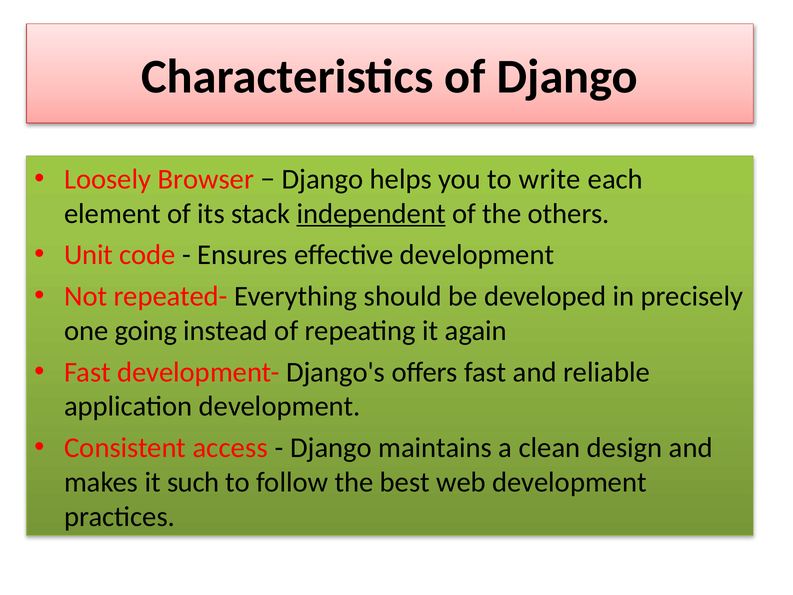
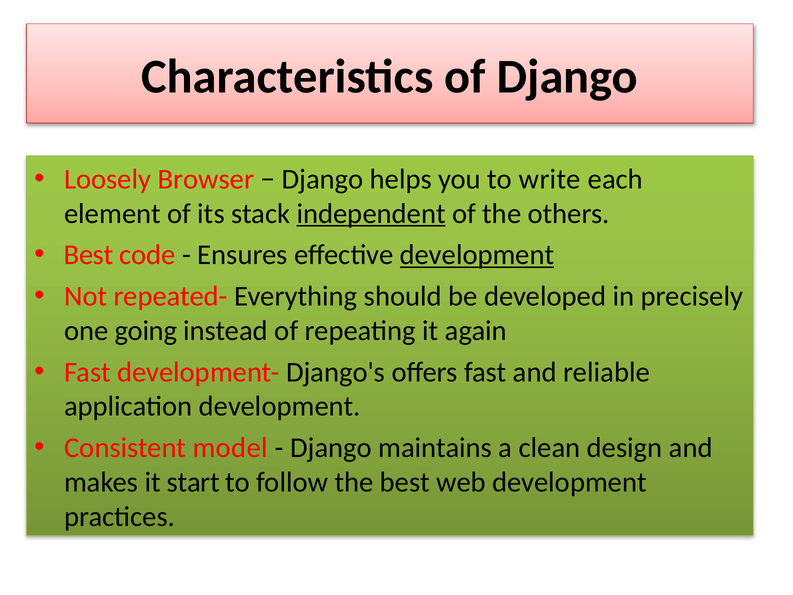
Unit at (89, 255): Unit -> Best
development at (477, 255) underline: none -> present
access: access -> model
such: such -> start
